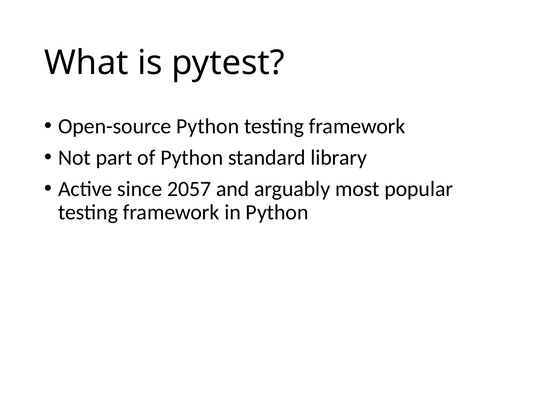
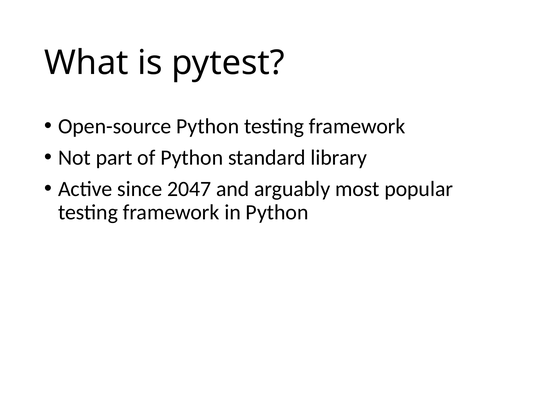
2057: 2057 -> 2047
